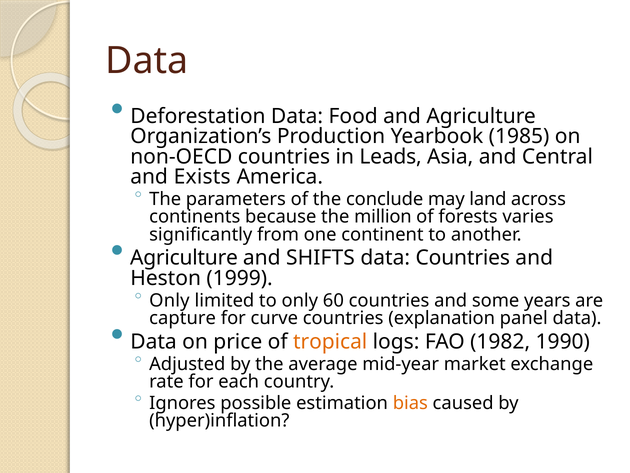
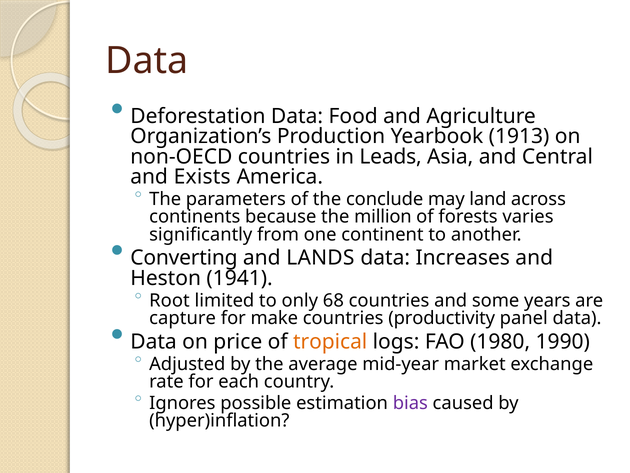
1985: 1985 -> 1913
Agriculture at (184, 258): Agriculture -> Converting
SHIFTS: SHIFTS -> LANDS
data Countries: Countries -> Increases
1999: 1999 -> 1941
Only at (169, 300): Only -> Root
60: 60 -> 68
curve: curve -> make
explanation: explanation -> productivity
1982: 1982 -> 1980
bias colour: orange -> purple
